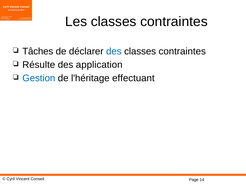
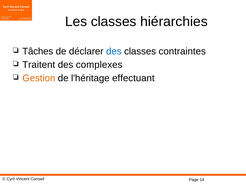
Les classes contraintes: contraintes -> hiérarchies
Résulte: Résulte -> Traitent
application: application -> complexes
Gestion colour: blue -> orange
